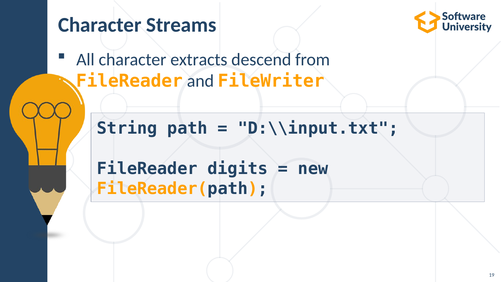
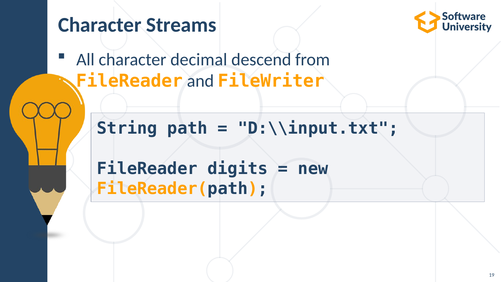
extracts: extracts -> decimal
